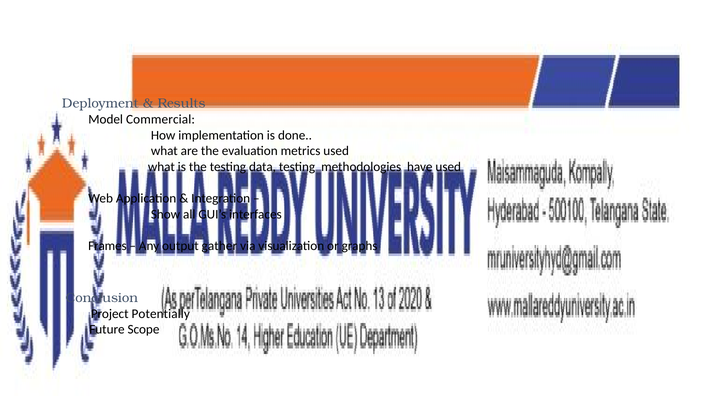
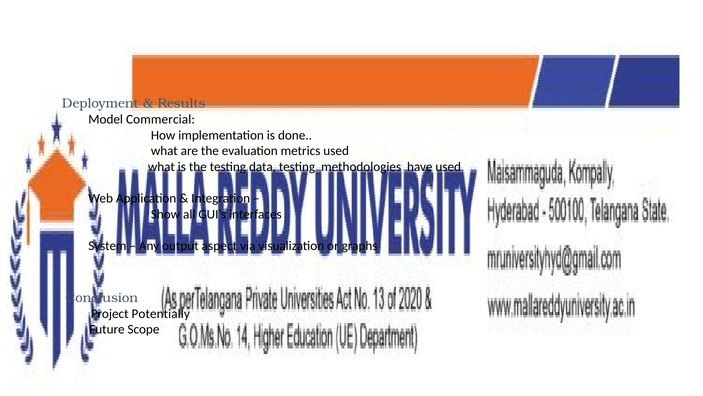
Frames: Frames -> System
gather: gather -> aspect
